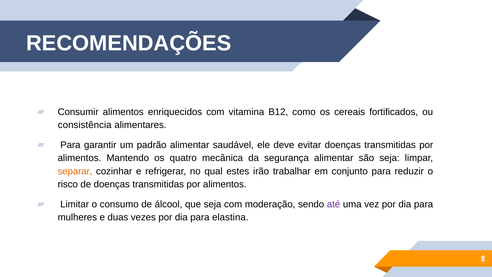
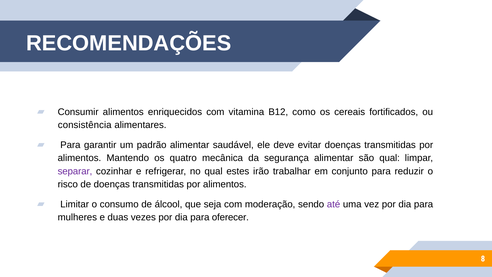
são seja: seja -> qual
separar colour: orange -> purple
elastina: elastina -> oferecer
